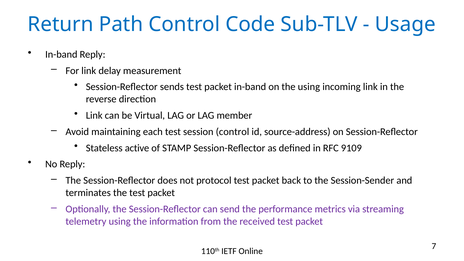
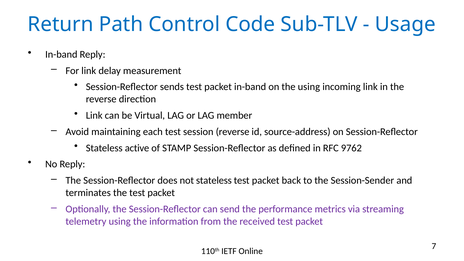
session control: control -> reverse
9109: 9109 -> 9762
not protocol: protocol -> stateless
